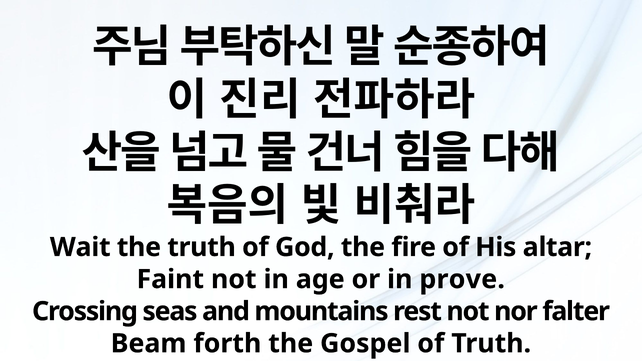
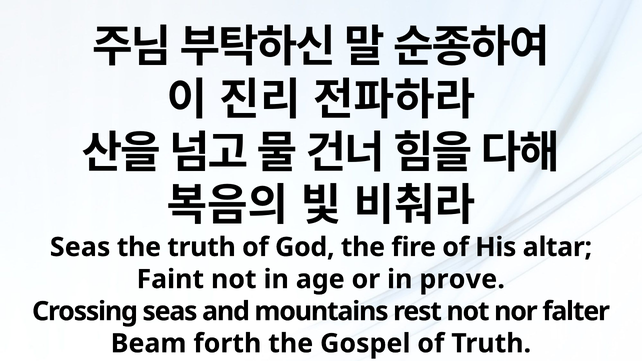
Wait at (80, 247): Wait -> Seas
